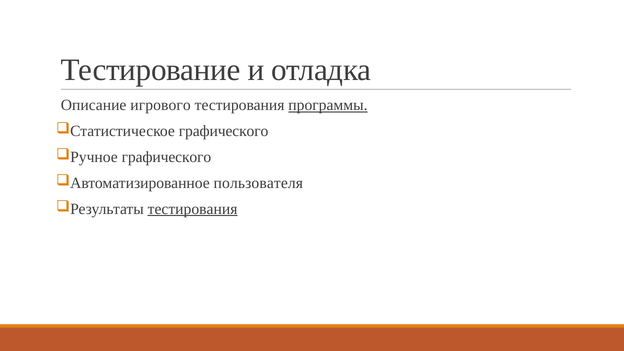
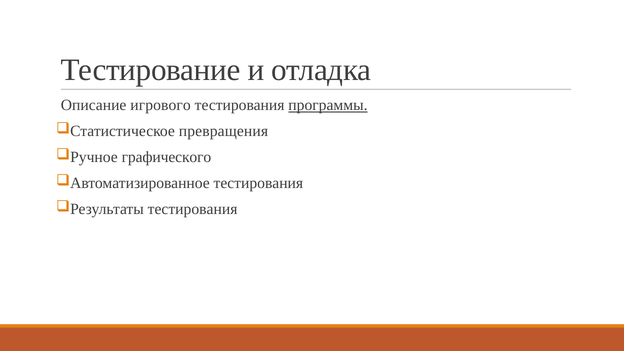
графического at (224, 131): графического -> превращения
пользователя at (258, 183): пользователя -> тестирования
тестирования at (193, 209) underline: present -> none
